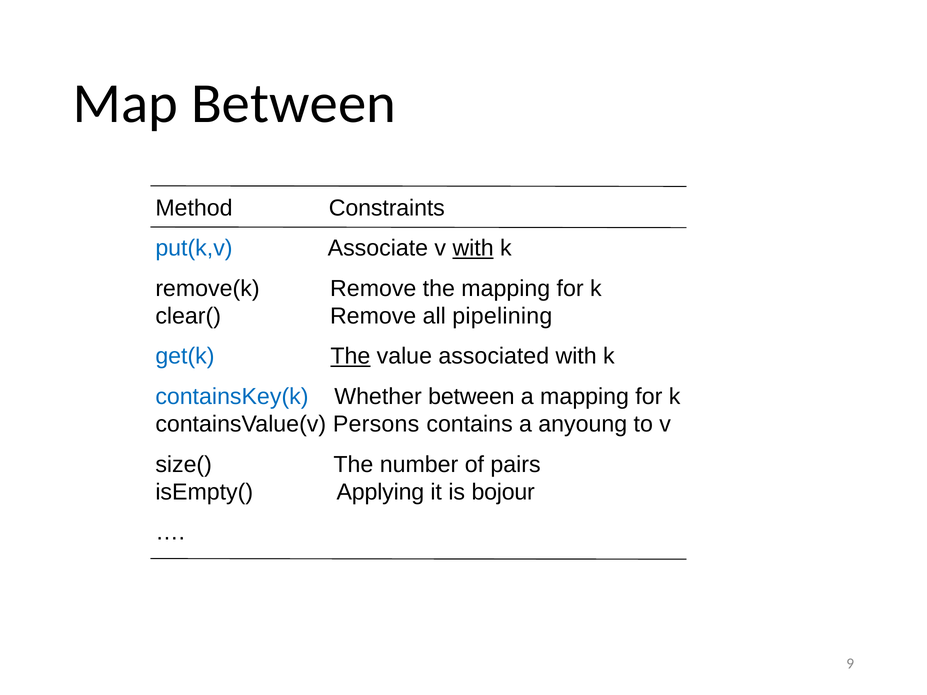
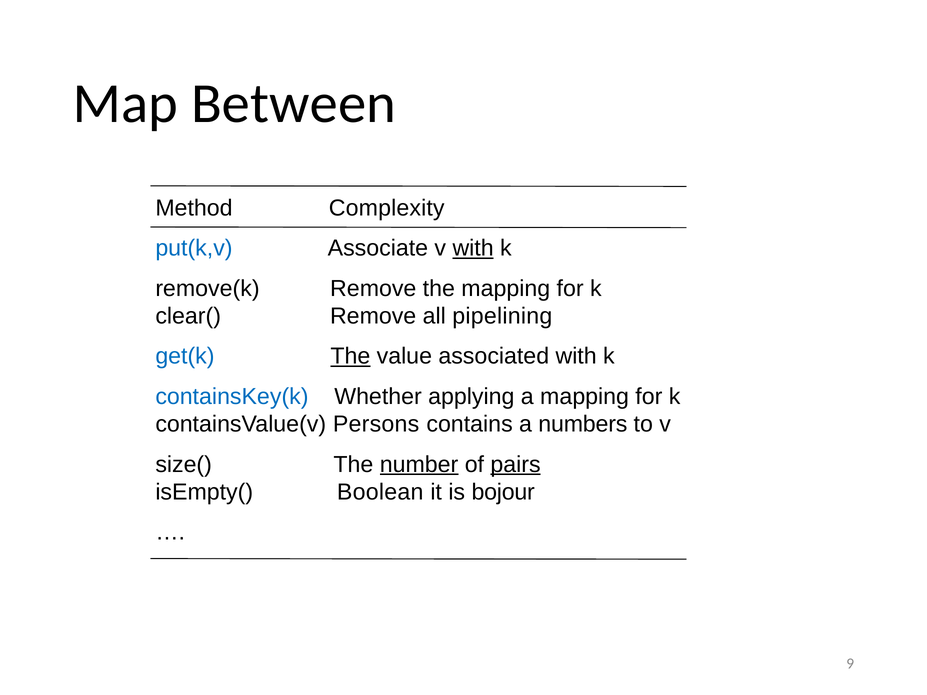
Constraints: Constraints -> Complexity
Whether between: between -> applying
anyoung: anyoung -> numbers
number underline: none -> present
pairs underline: none -> present
Applying: Applying -> Boolean
